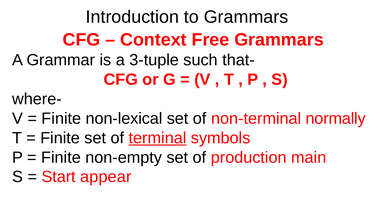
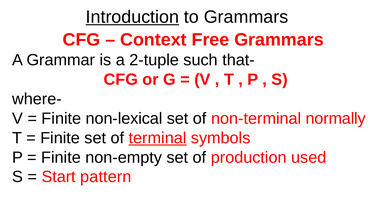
Introduction underline: none -> present
3-tuple: 3-tuple -> 2-tuple
main: main -> used
appear: appear -> pattern
